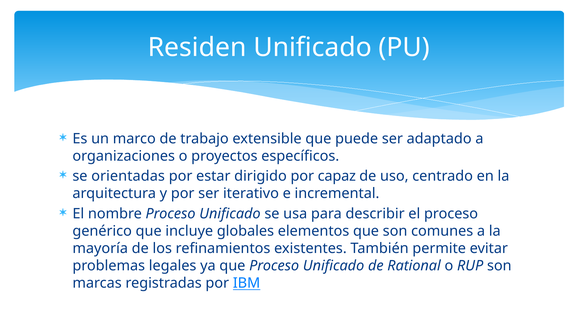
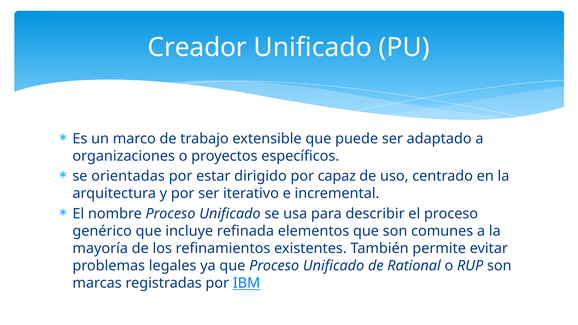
Residen: Residen -> Creador
globales: globales -> refinada
